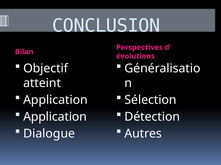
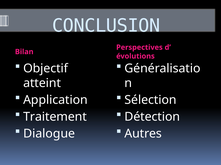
Application at (55, 117): Application -> Traitement
